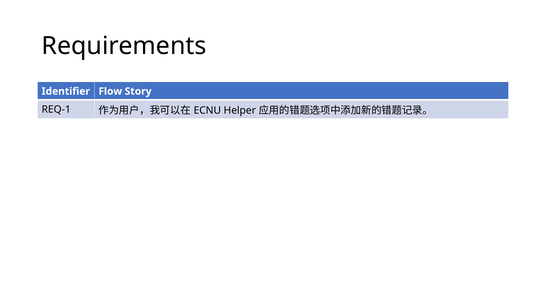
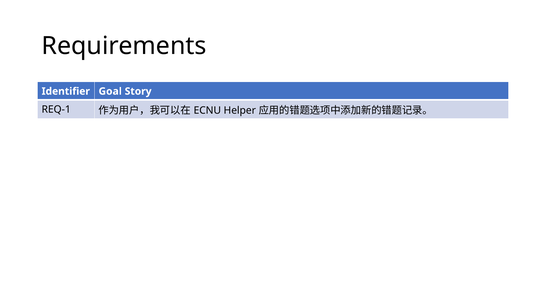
Flow: Flow -> Goal
